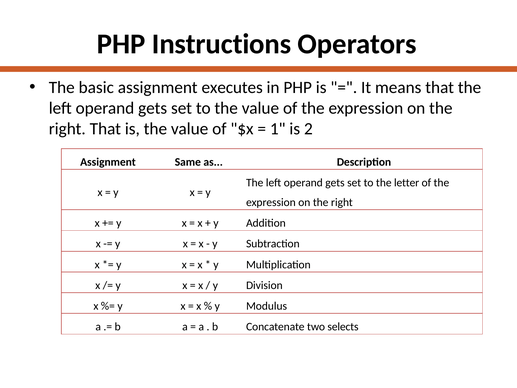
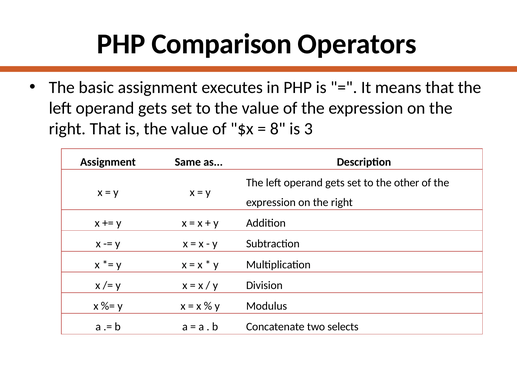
Instructions: Instructions -> Comparison
1: 1 -> 8
2: 2 -> 3
letter: letter -> other
